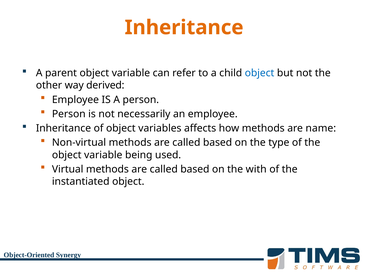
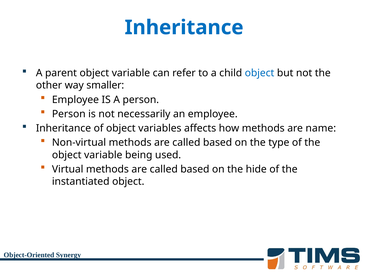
Inheritance at (184, 27) colour: orange -> blue
derived: derived -> smaller
with: with -> hide
